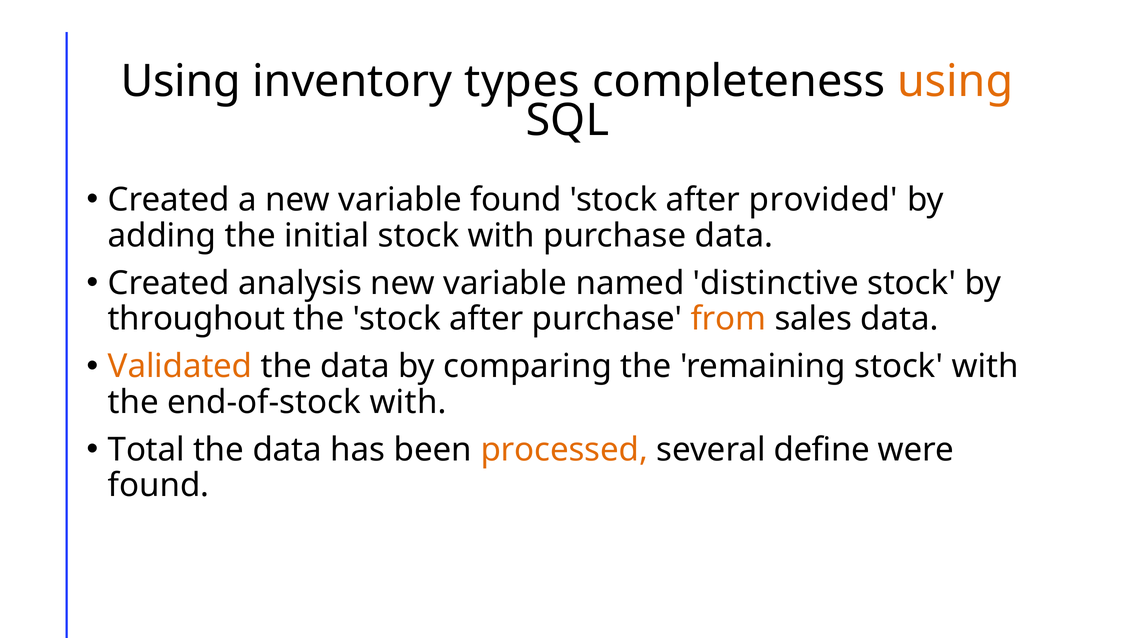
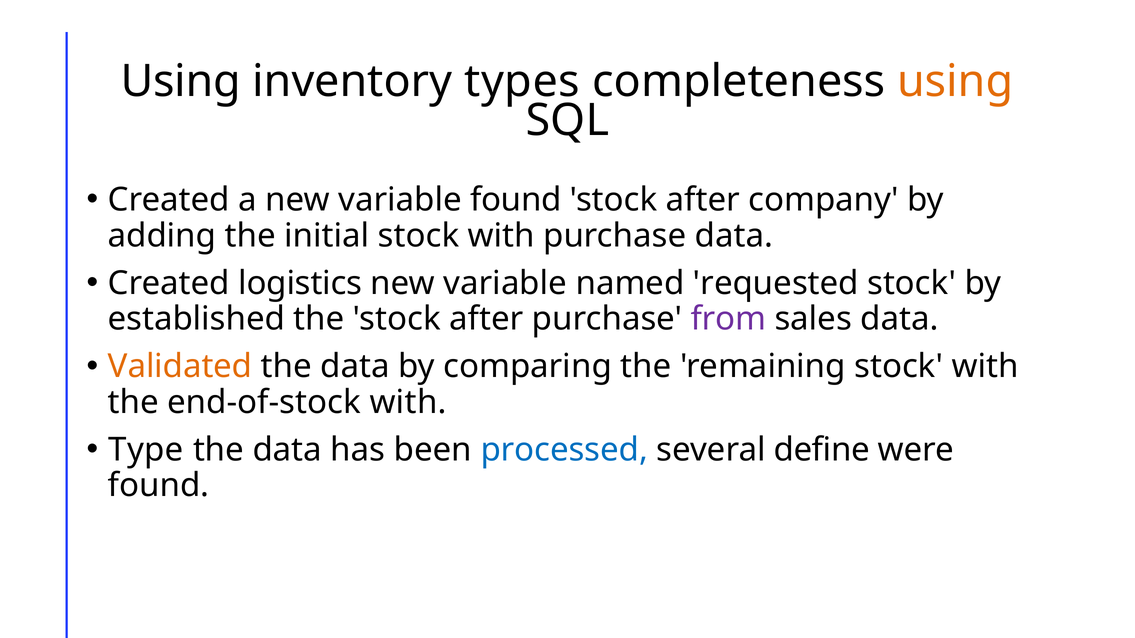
provided: provided -> company
analysis: analysis -> logistics
distinctive: distinctive -> requested
throughout: throughout -> established
from colour: orange -> purple
Total: Total -> Type
processed colour: orange -> blue
